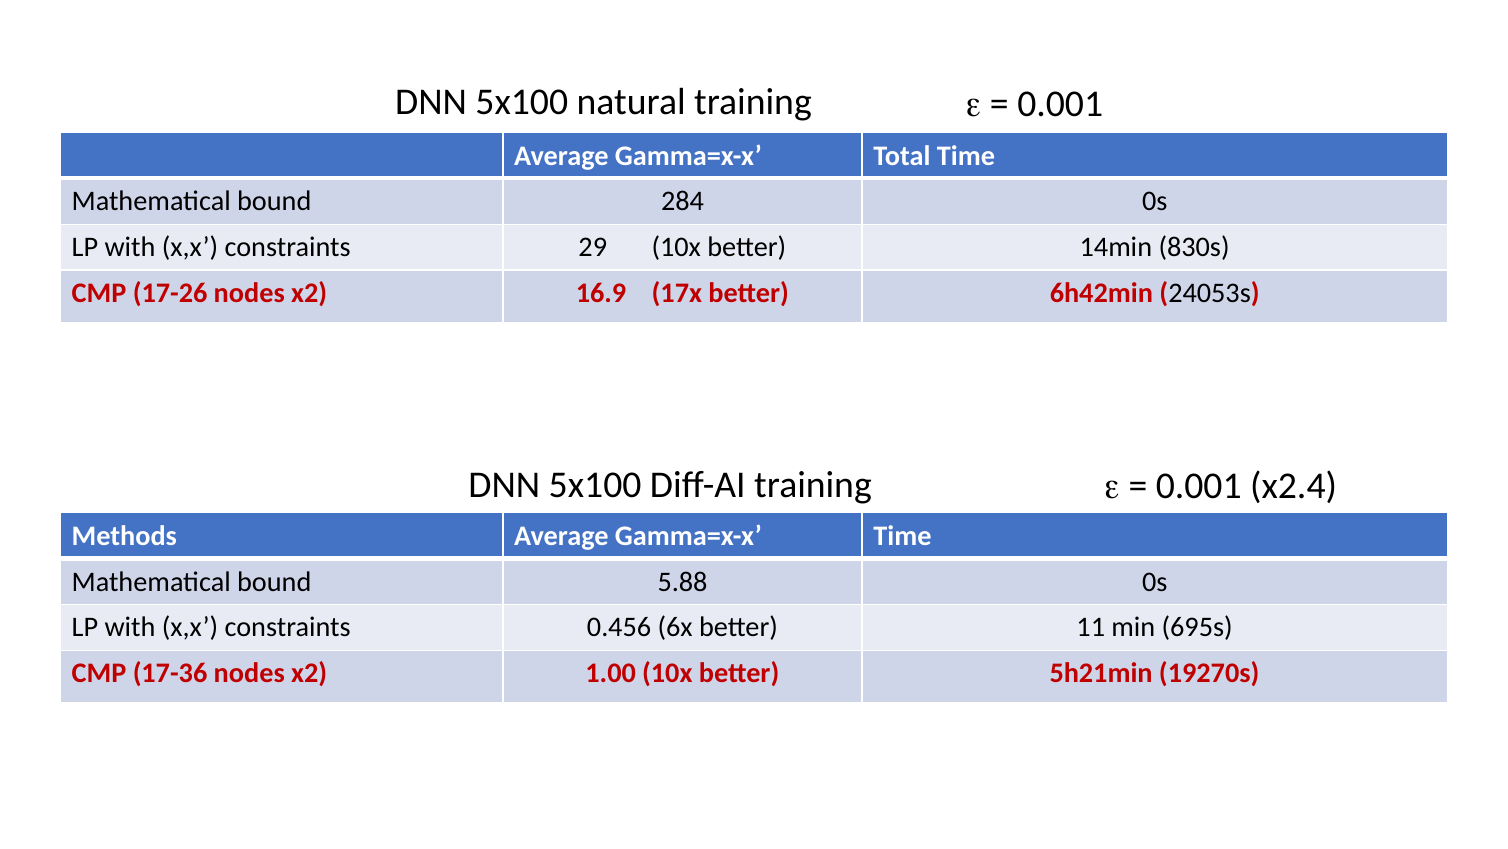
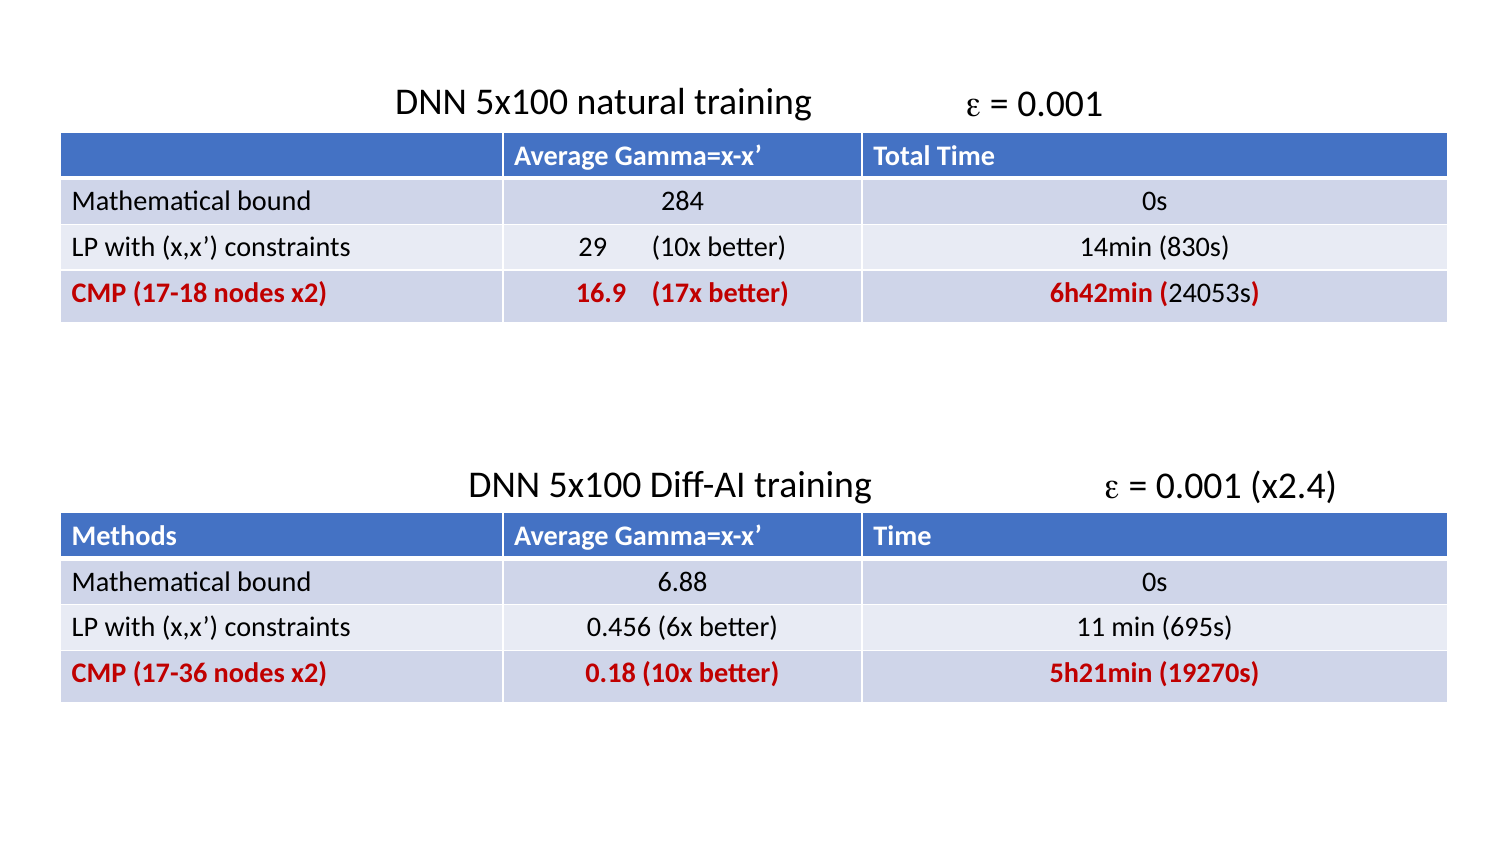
17-26: 17-26 -> 17-18
5.88: 5.88 -> 6.88
1.00: 1.00 -> 0.18
